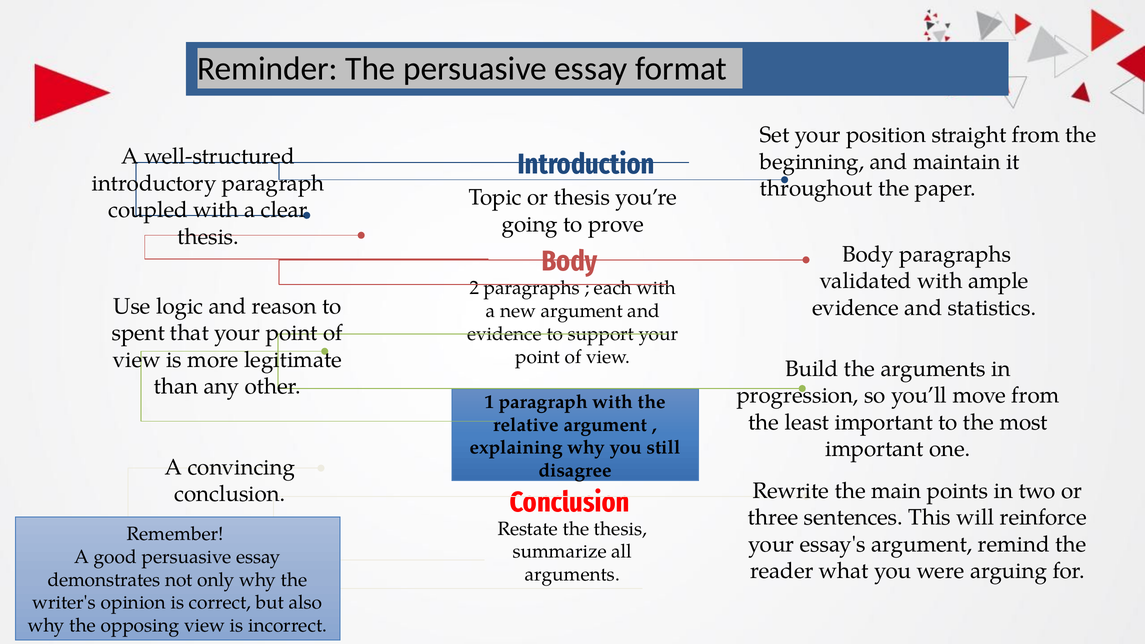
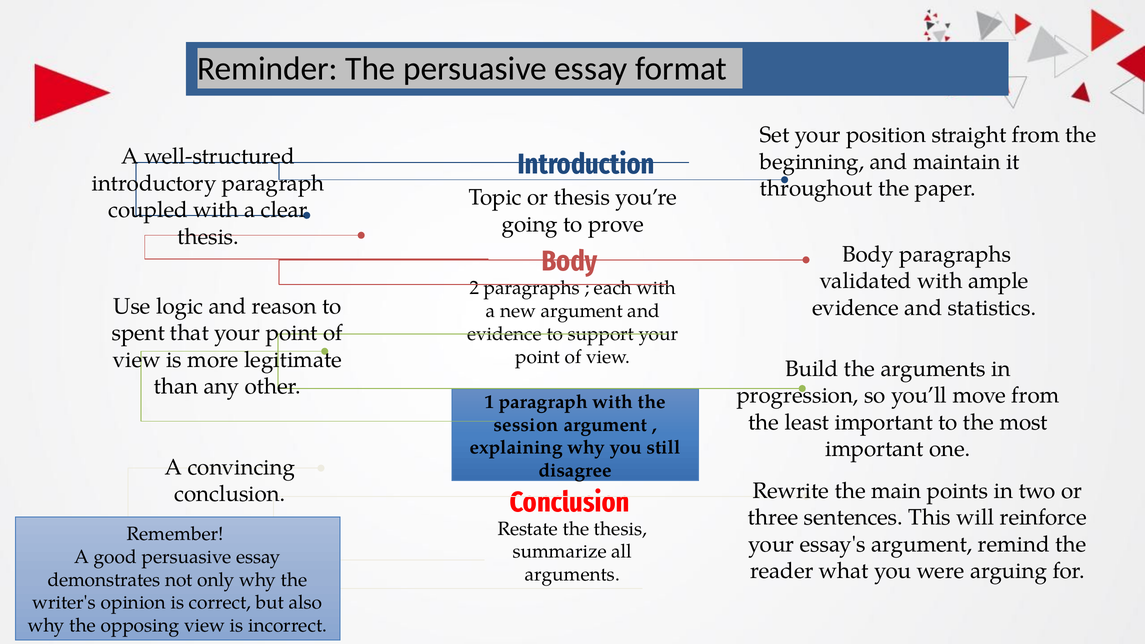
relative: relative -> session
